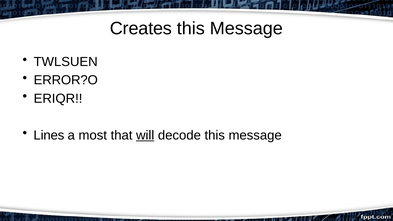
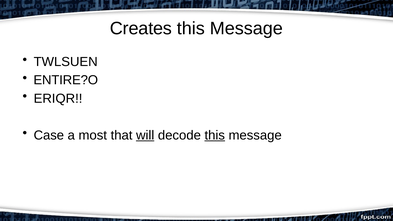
ERROR?O: ERROR?O -> ENTIRE?O
Lines: Lines -> Case
this at (215, 135) underline: none -> present
